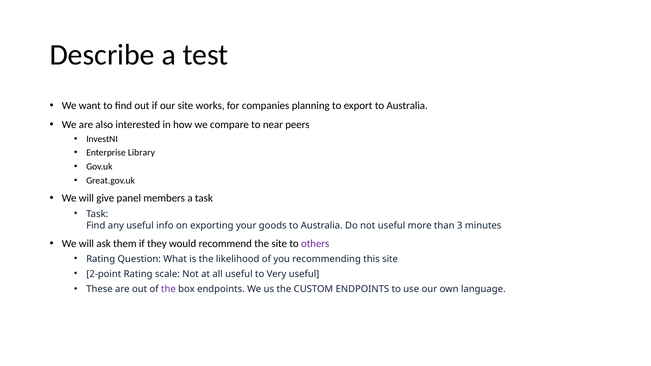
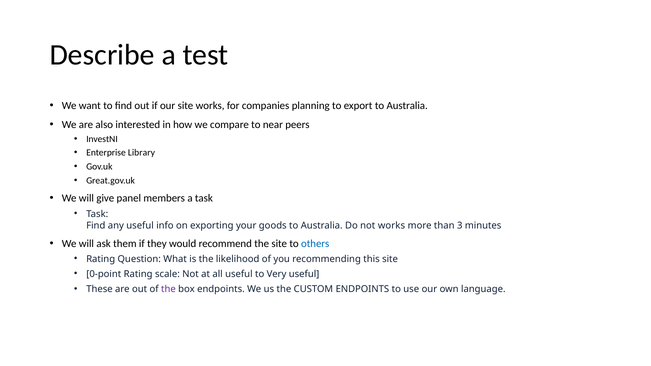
not useful: useful -> works
others colour: purple -> blue
2-point: 2-point -> 0-point
